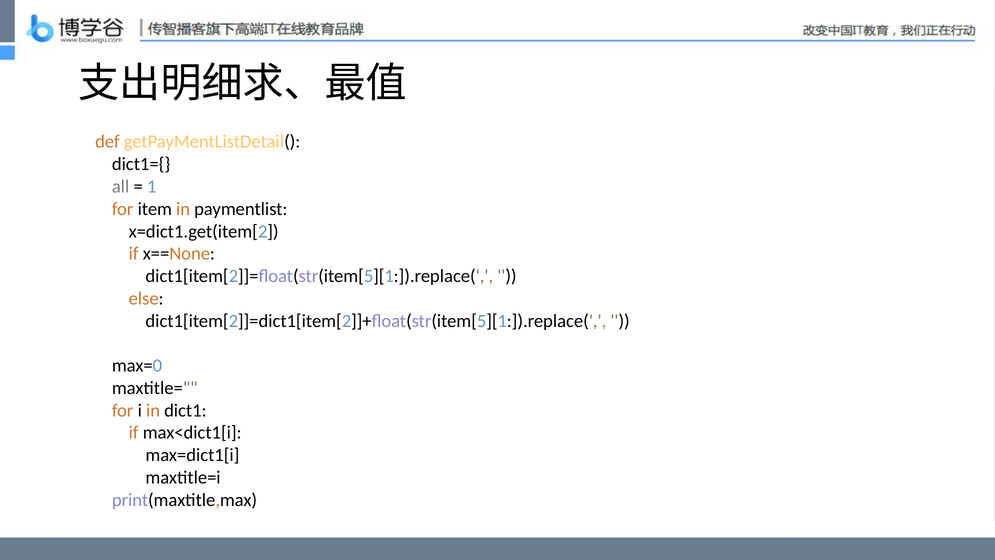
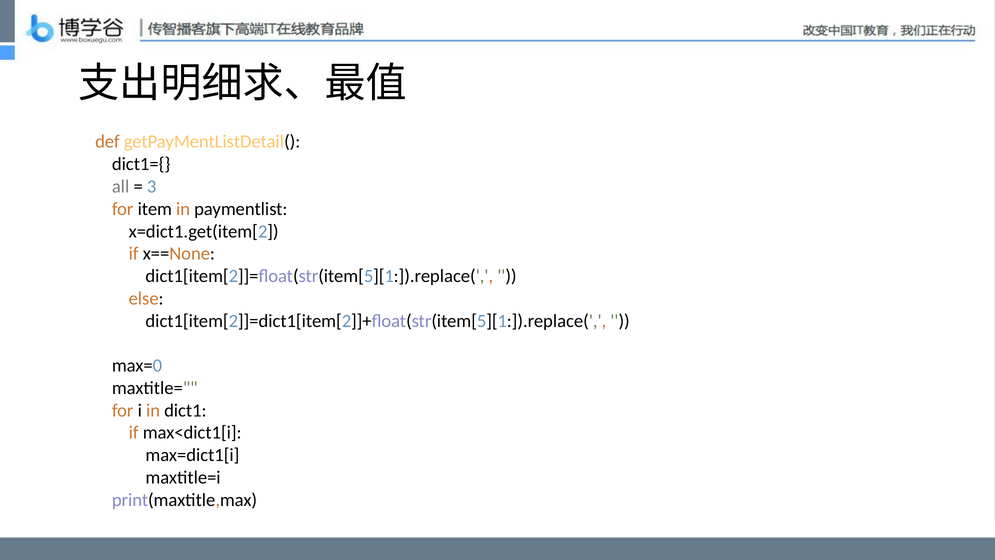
1: 1 -> 3
